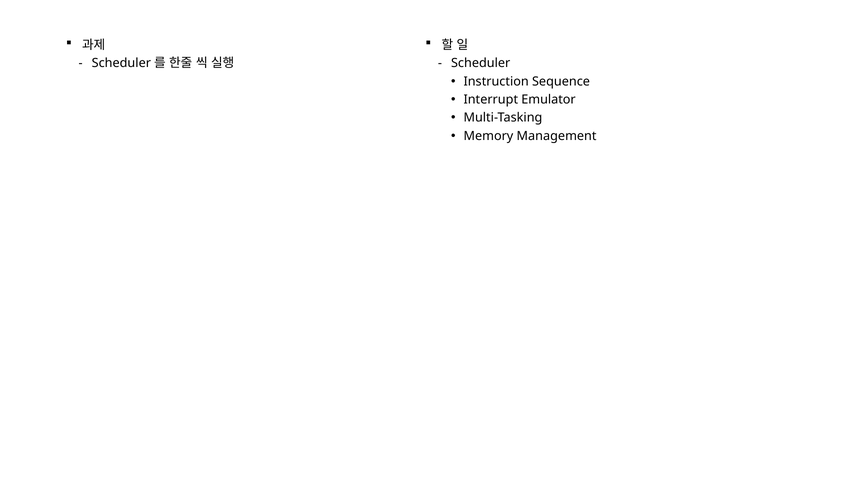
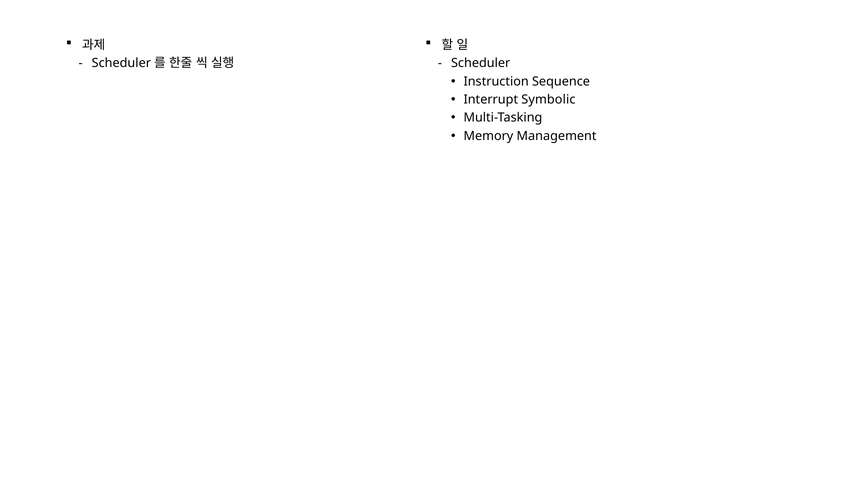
Emulator: Emulator -> Symbolic
